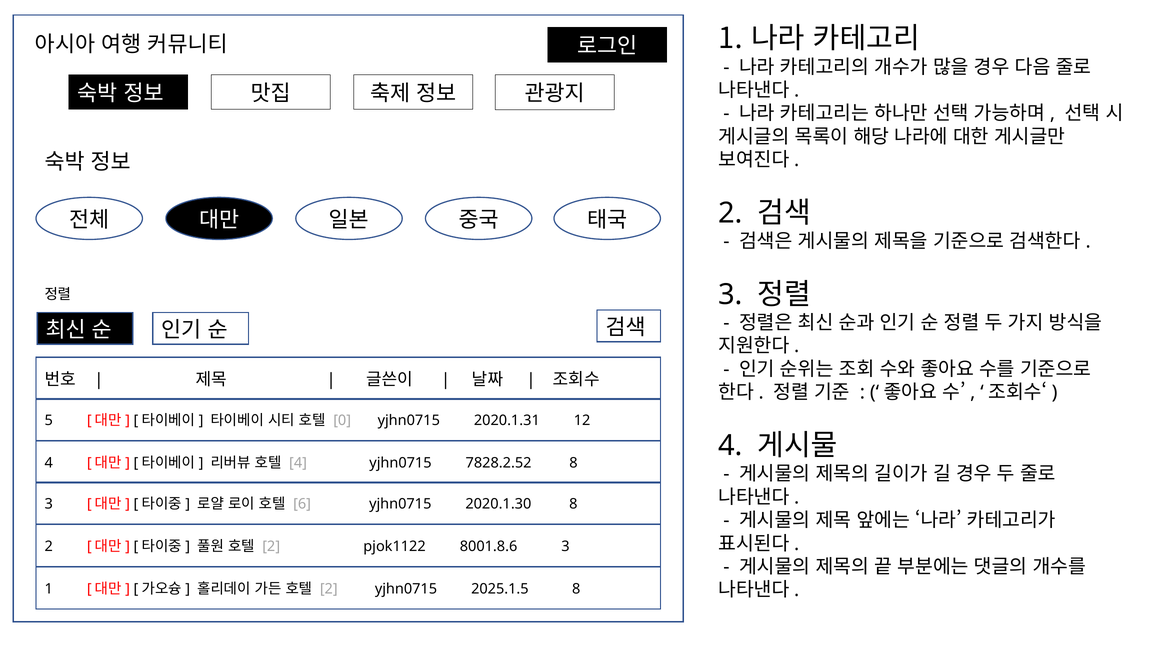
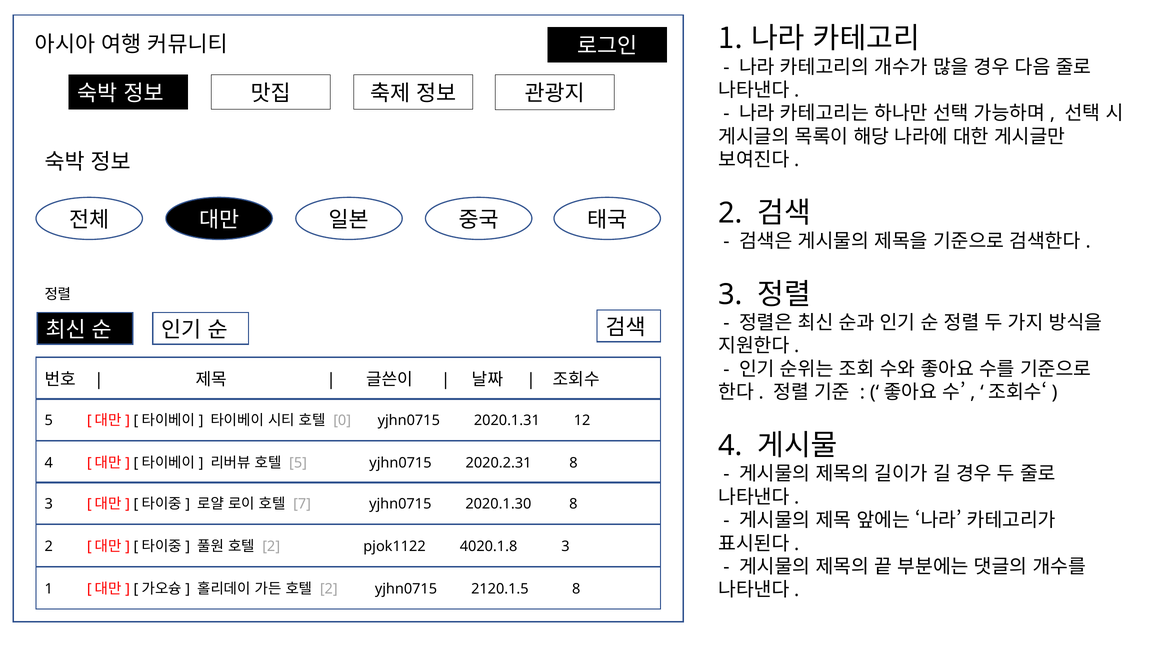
4 at (298, 463): 4 -> 5
7828.2.52: 7828.2.52 -> 2020.2.31
6: 6 -> 7
8001.8.6: 8001.8.6 -> 4020.1.8
2025.1.5: 2025.1.5 -> 2120.1.5
